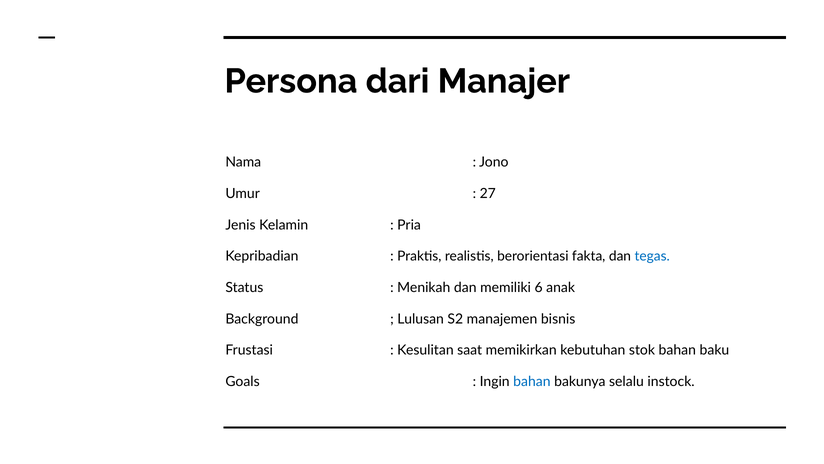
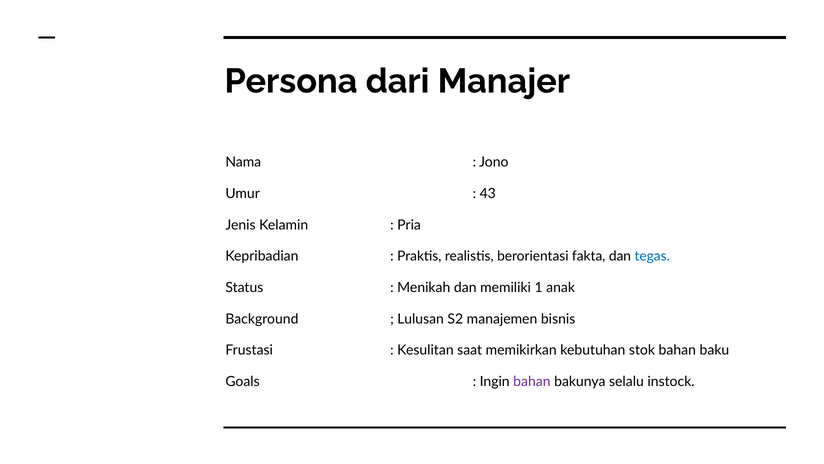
27: 27 -> 43
6: 6 -> 1
bahan at (532, 381) colour: blue -> purple
